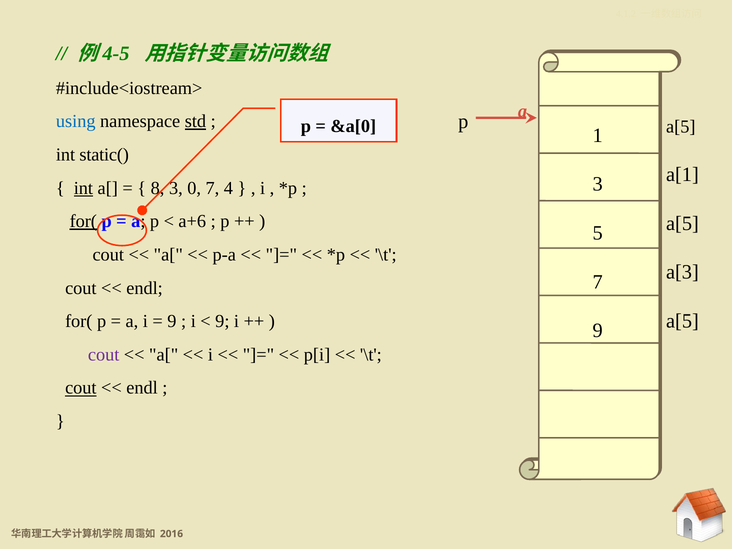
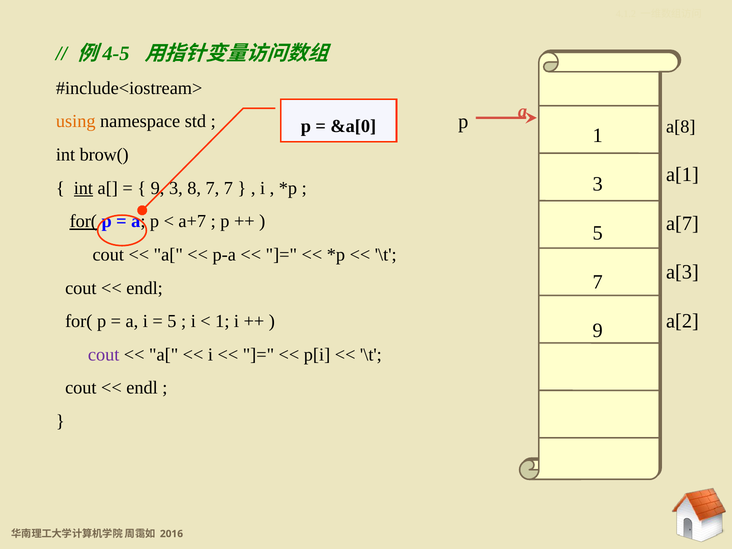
using colour: blue -> orange
std underline: present -> none
a[5 at (681, 127): a[5 -> a[8
static(: static( -> brow(
8 at (158, 188): 8 -> 9
0: 0 -> 8
7 4: 4 -> 7
a+6: a+6 -> a+7
a[5 at (682, 223): a[5 -> a[7
a[5 at (682, 321): a[5 -> a[2
9 at (172, 321): 9 -> 5
9 at (222, 321): 9 -> 1
cout at (81, 388) underline: present -> none
